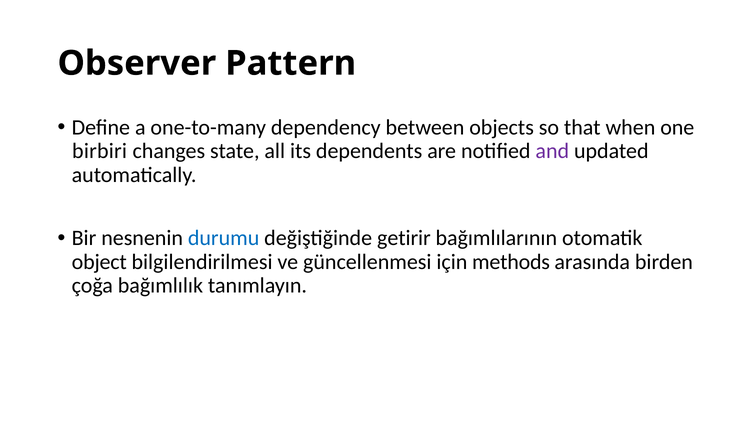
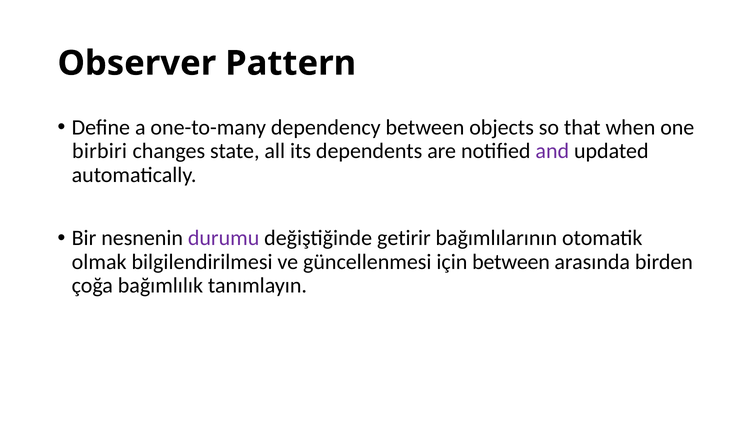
durumu colour: blue -> purple
object: object -> olmak
için methods: methods -> between
